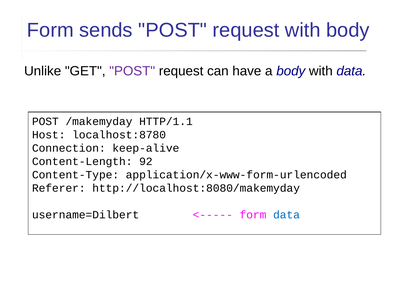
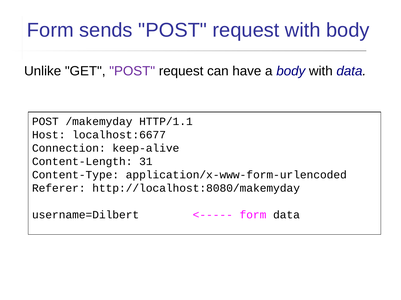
localhost:8780: localhost:8780 -> localhost:6677
92: 92 -> 31
data at (287, 215) colour: blue -> black
